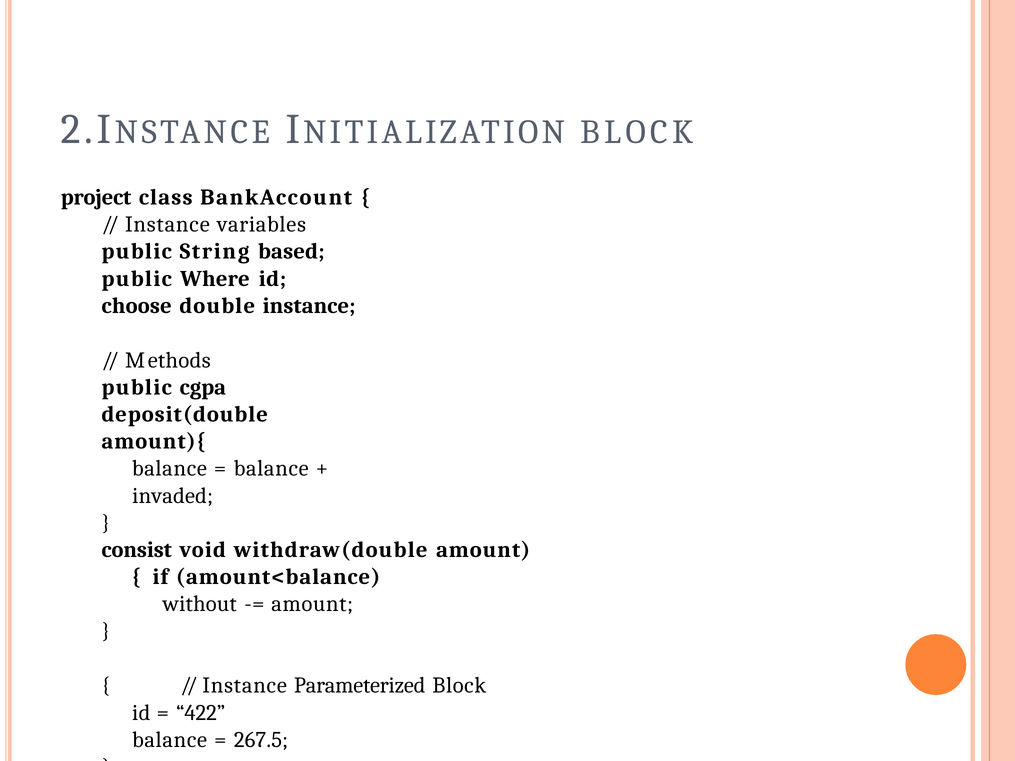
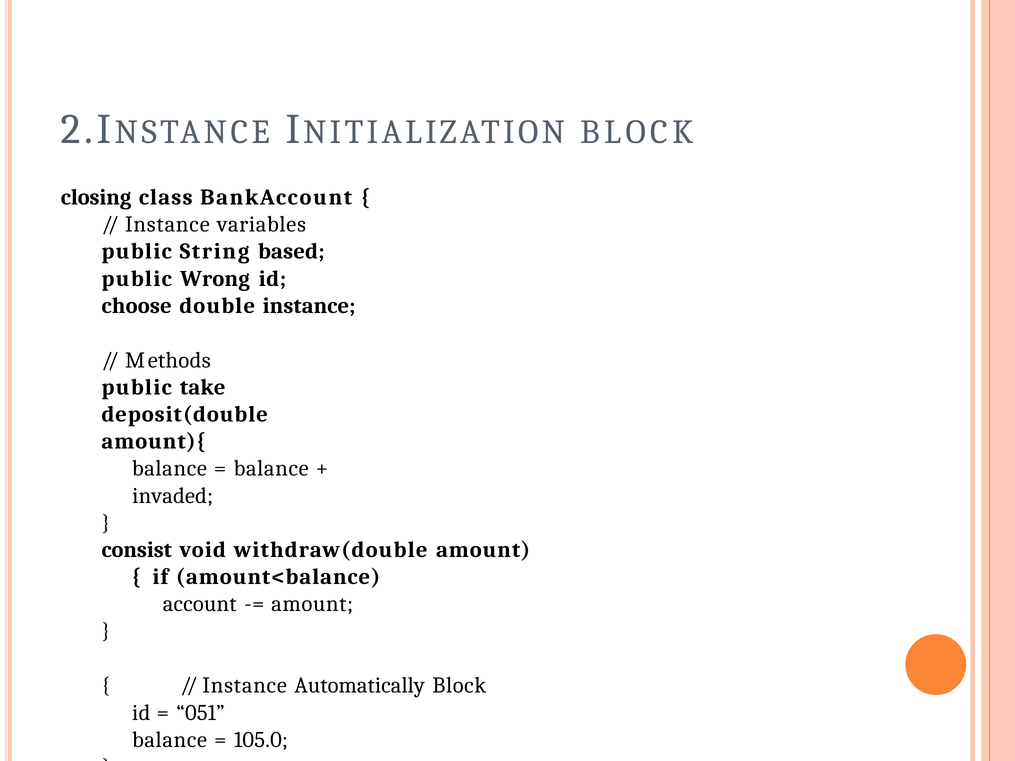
project: project -> closing
Where: Where -> Wrong
cgpa: cgpa -> take
without: without -> account
Parameterized: Parameterized -> Automatically
422: 422 -> 051
267.5: 267.5 -> 105.0
